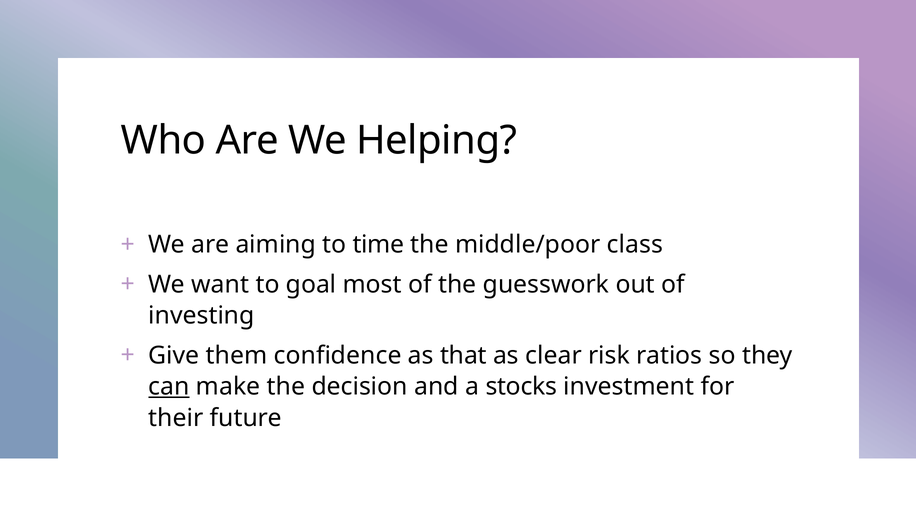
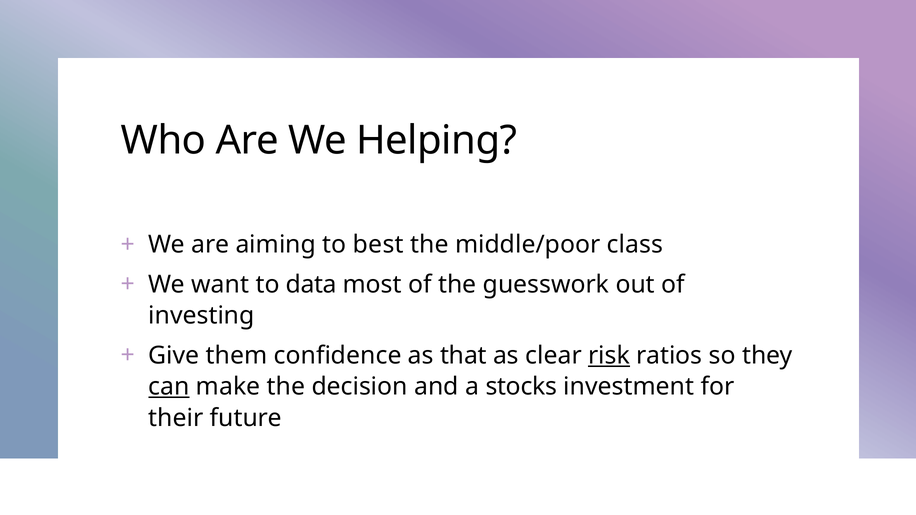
time: time -> best
goal: goal -> data
risk underline: none -> present
